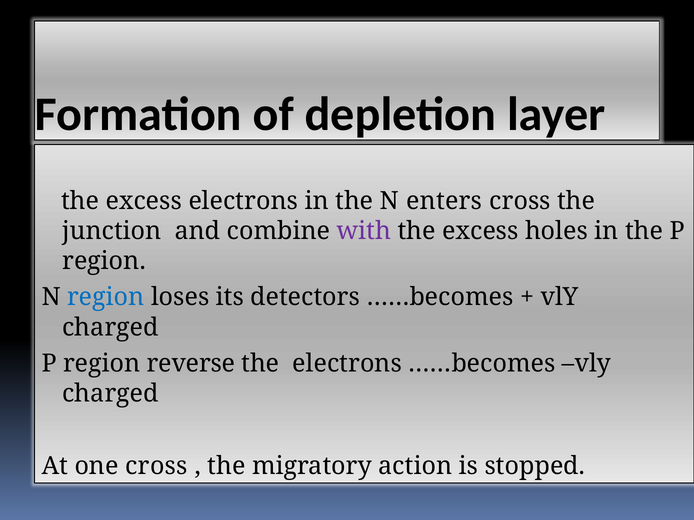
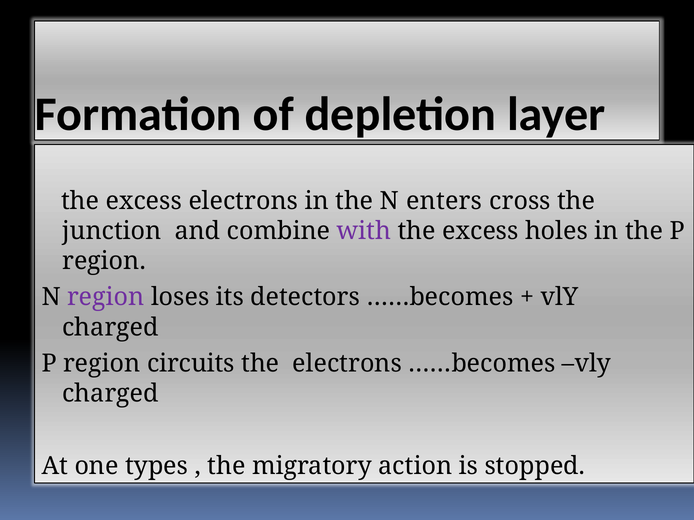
region at (106, 298) colour: blue -> purple
reverse: reverse -> circuits
one cross: cross -> types
